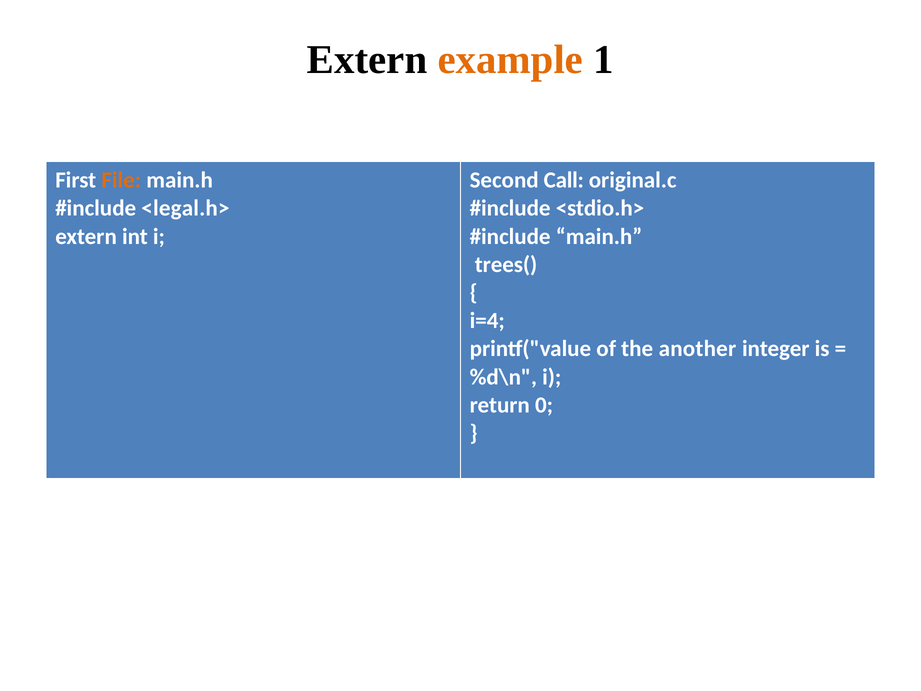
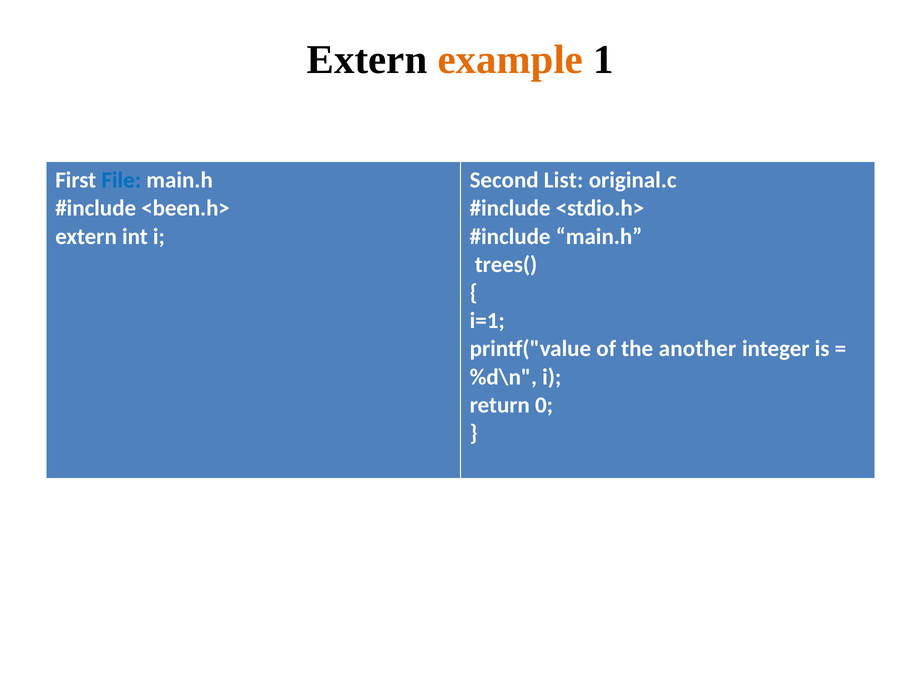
File colour: orange -> blue
Call: Call -> List
<legal.h>: <legal.h> -> <been.h>
i=4: i=4 -> i=1
